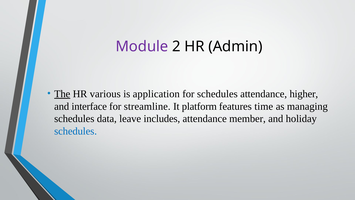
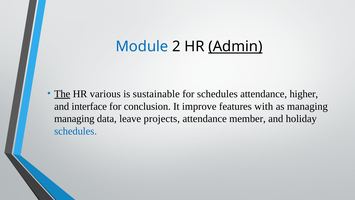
Module colour: purple -> blue
Admin underline: none -> present
application: application -> sustainable
streamline: streamline -> conclusion
platform: platform -> improve
time: time -> with
schedules at (74, 119): schedules -> managing
includes: includes -> projects
